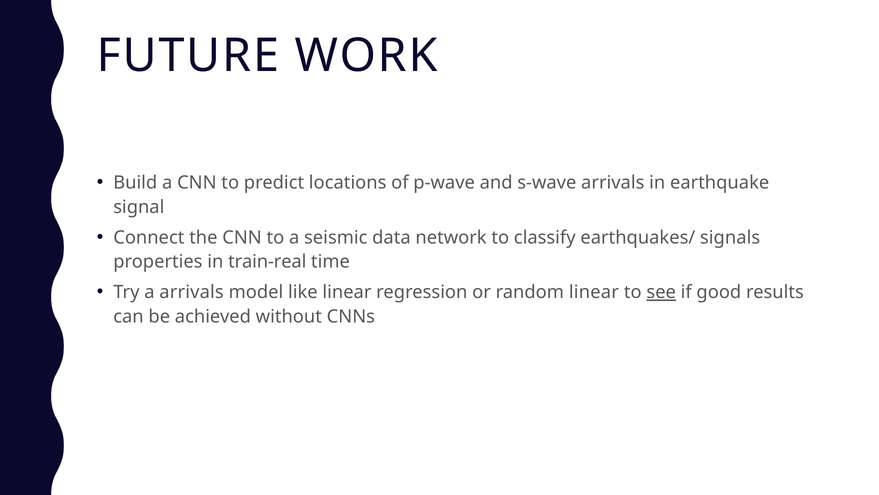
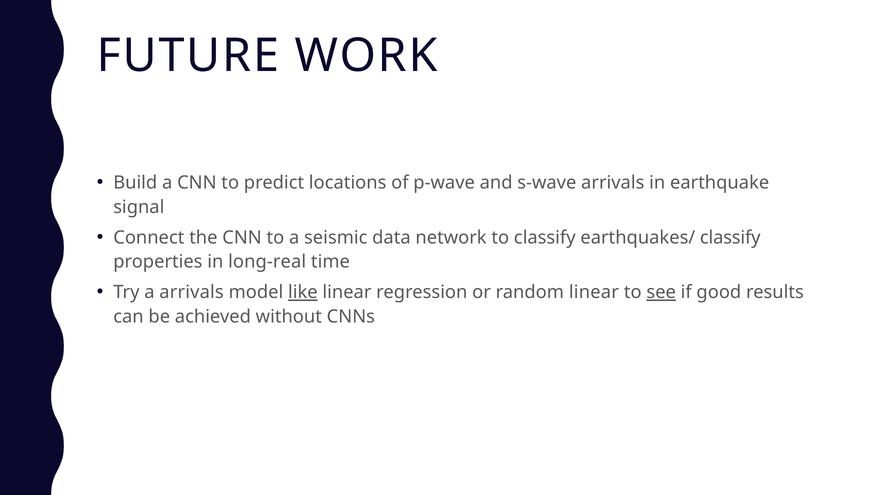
earthquakes/ signals: signals -> classify
train-real: train-real -> long-real
like underline: none -> present
